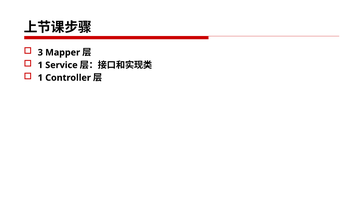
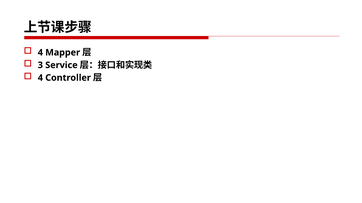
3 at (40, 53): 3 -> 4
1 at (40, 65): 1 -> 3
1 at (40, 78): 1 -> 4
